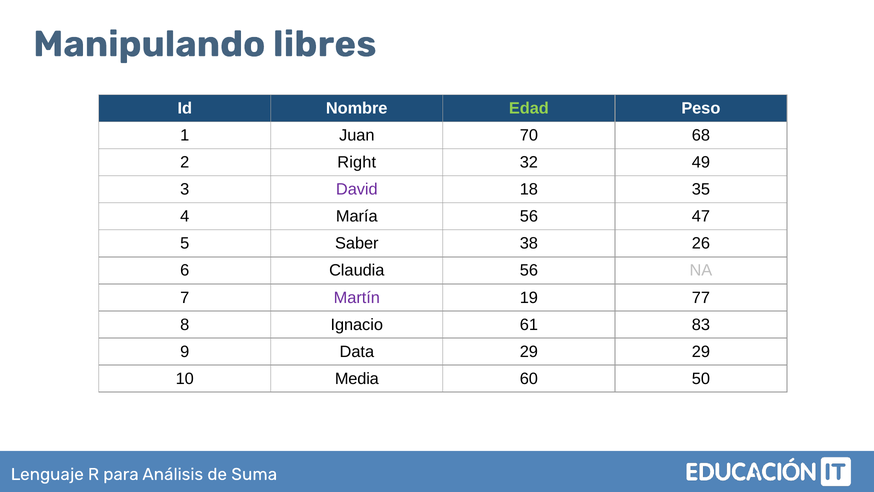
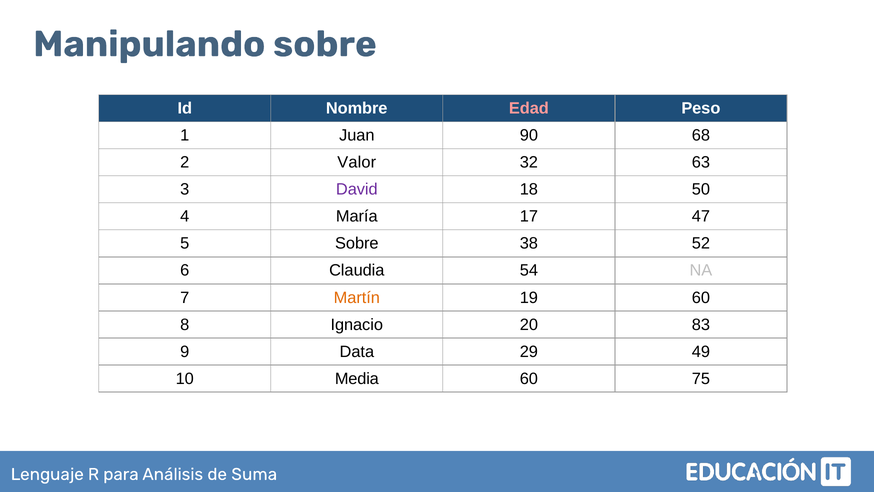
Manipulando libres: libres -> sobre
Edad colour: light green -> pink
70: 70 -> 90
Right: Right -> Valor
49: 49 -> 63
35: 35 -> 50
María 56: 56 -> 17
5 Saber: Saber -> Sobre
26: 26 -> 52
Claudia 56: 56 -> 54
Martín colour: purple -> orange
19 77: 77 -> 60
61: 61 -> 20
29 29: 29 -> 49
50: 50 -> 75
